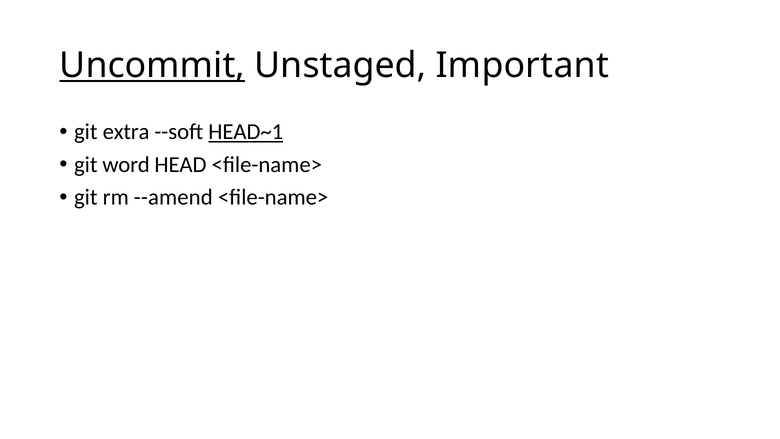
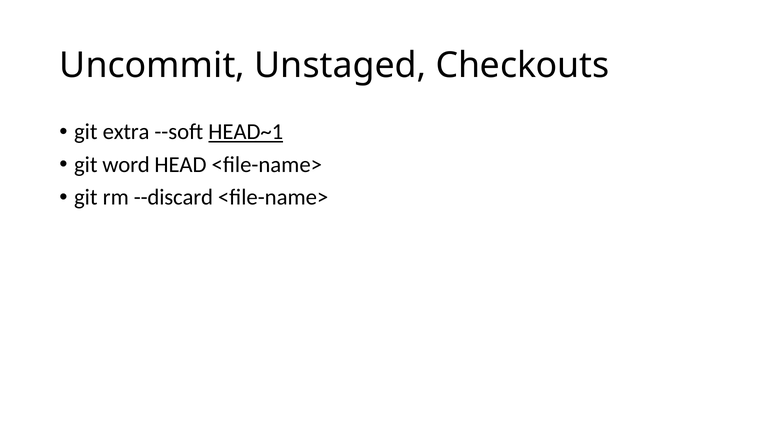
Uncommit underline: present -> none
Important: Important -> Checkouts
--amend: --amend -> --discard
